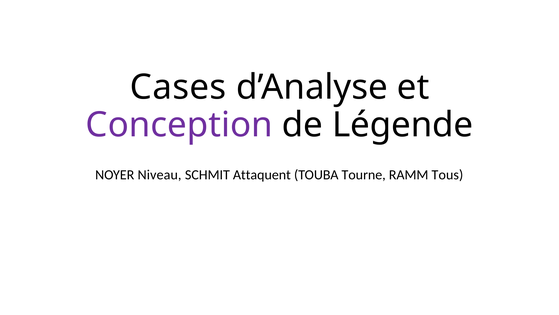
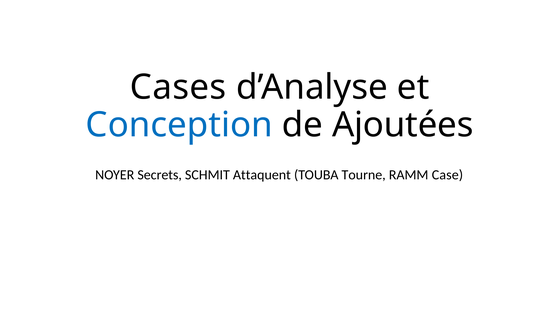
Conception colour: purple -> blue
Légende: Légende -> Ajoutées
Niveau: Niveau -> Secrets
Tous: Tous -> Case
